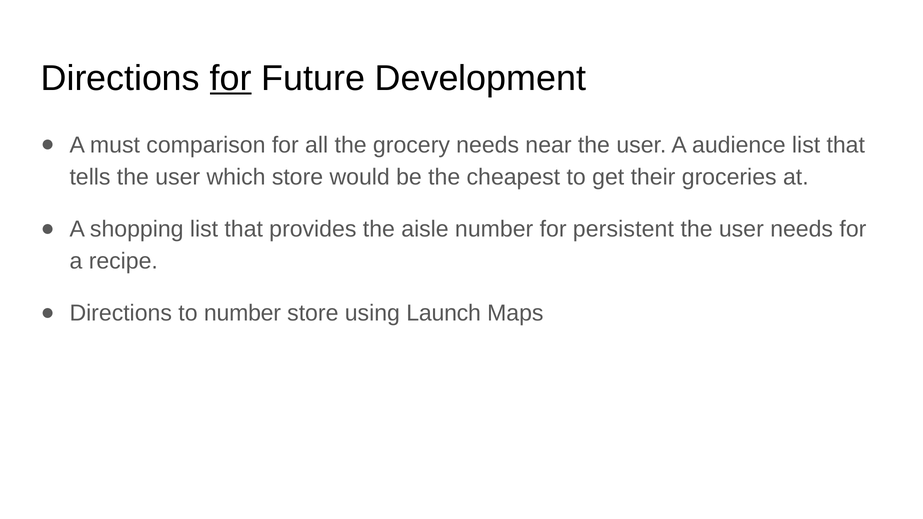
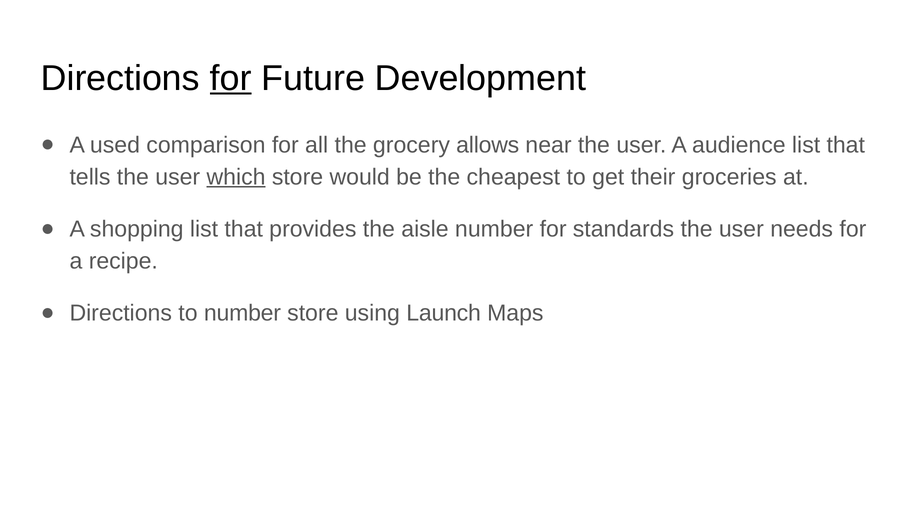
must: must -> used
grocery needs: needs -> allows
which underline: none -> present
persistent: persistent -> standards
